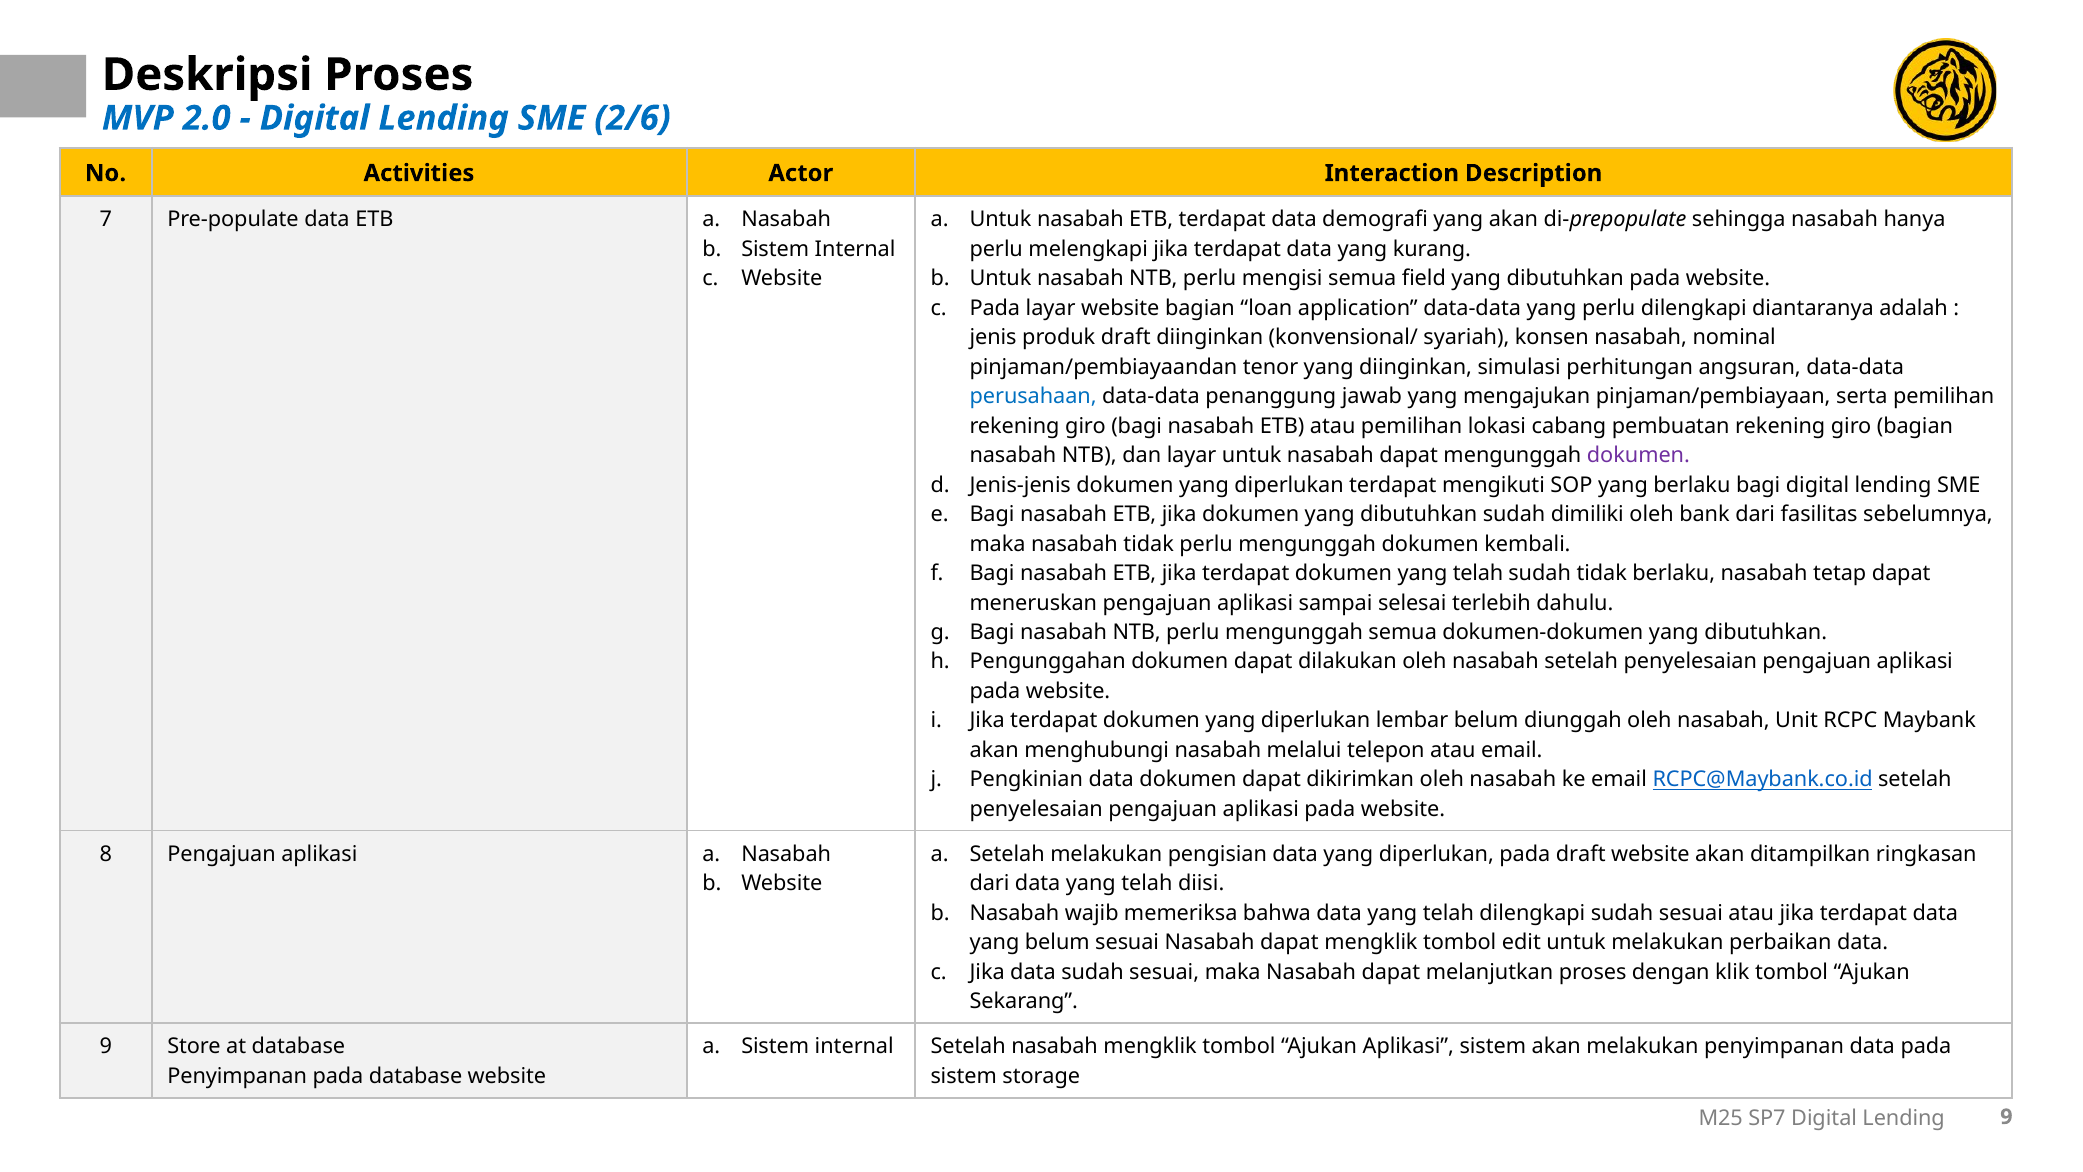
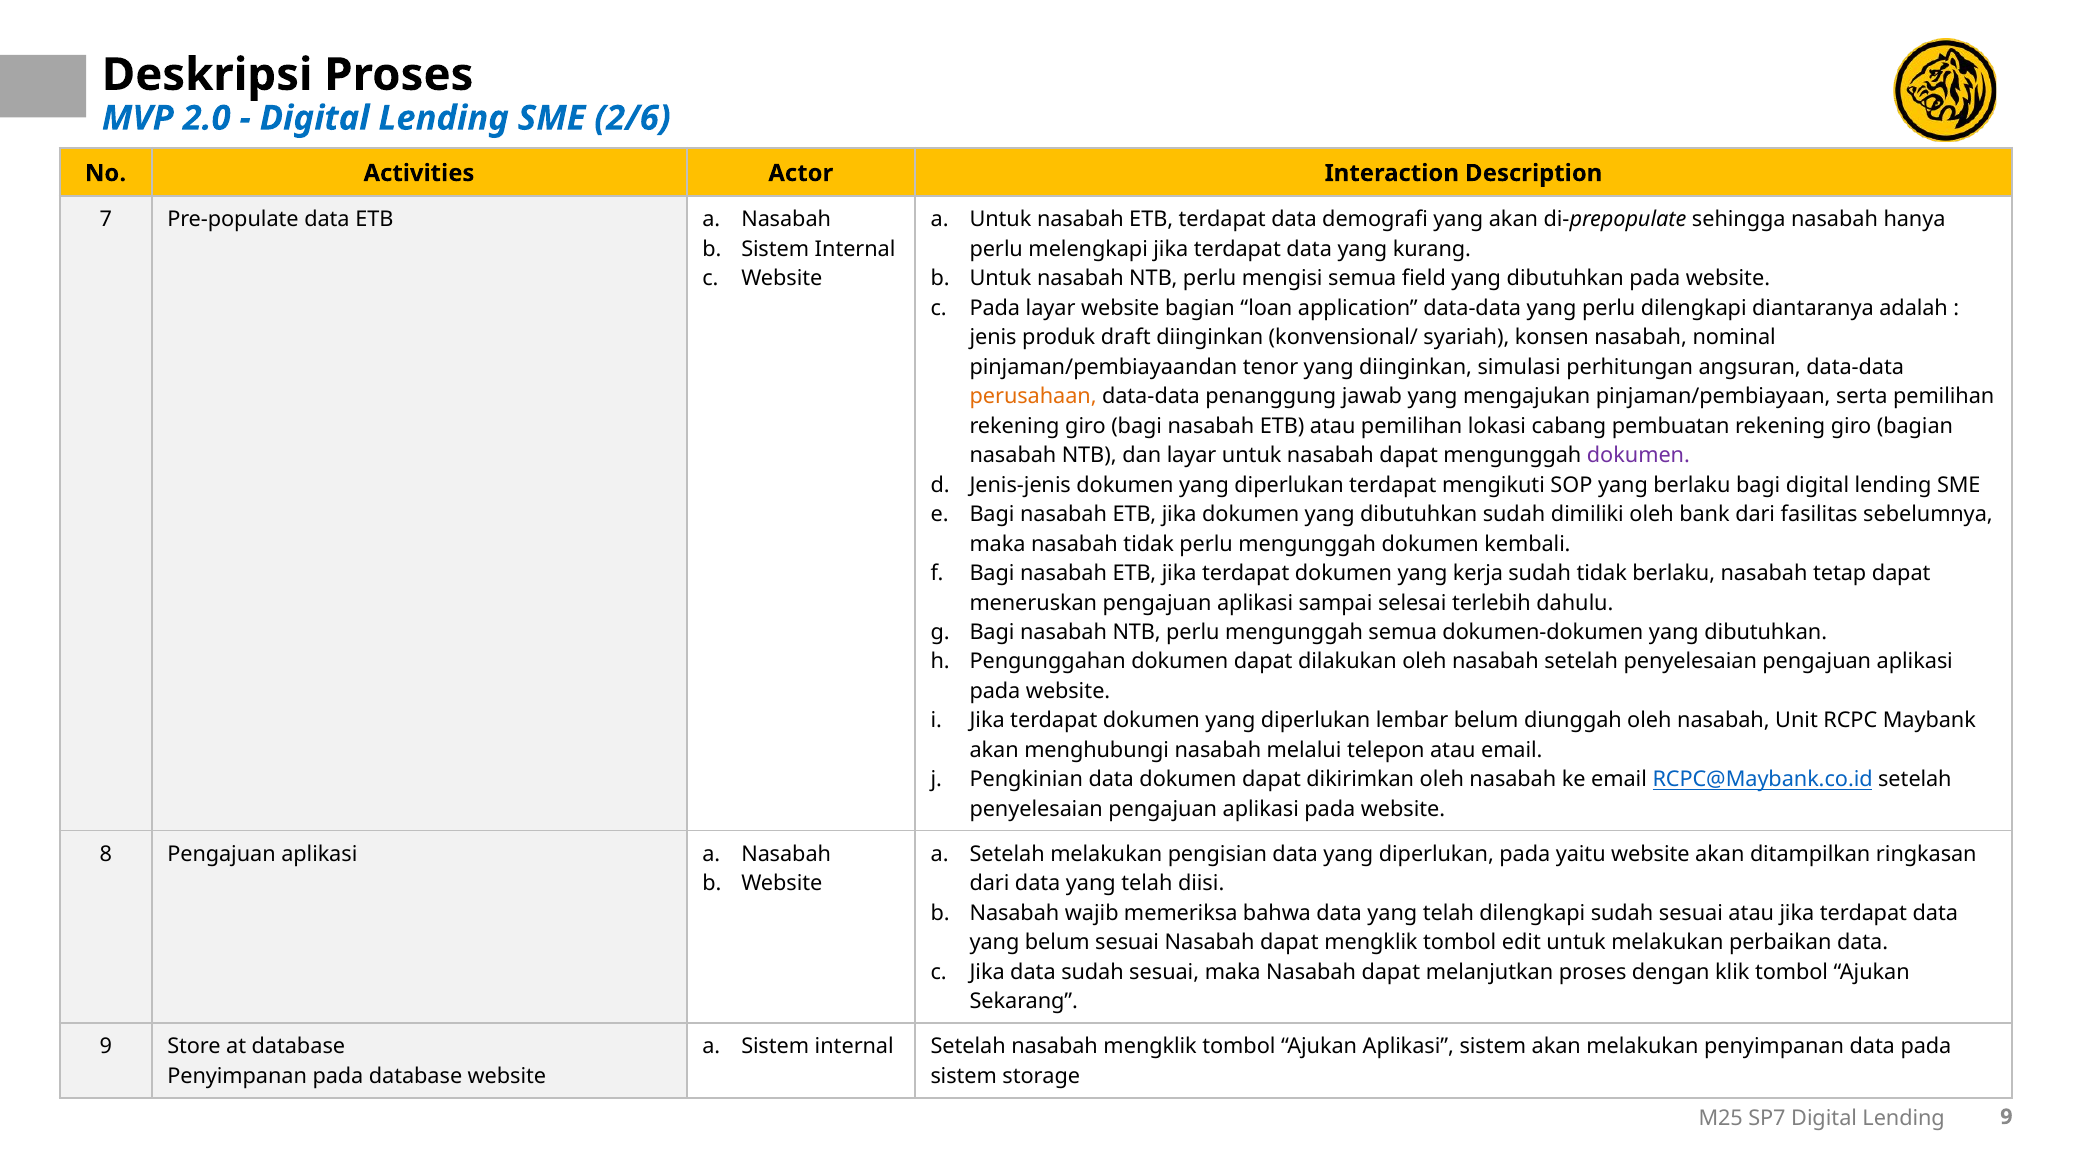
perusahaan colour: blue -> orange
dokumen yang telah: telah -> kerja
pada draft: draft -> yaitu
